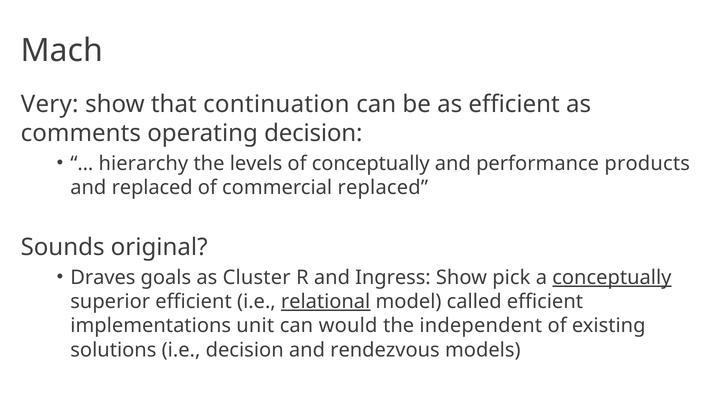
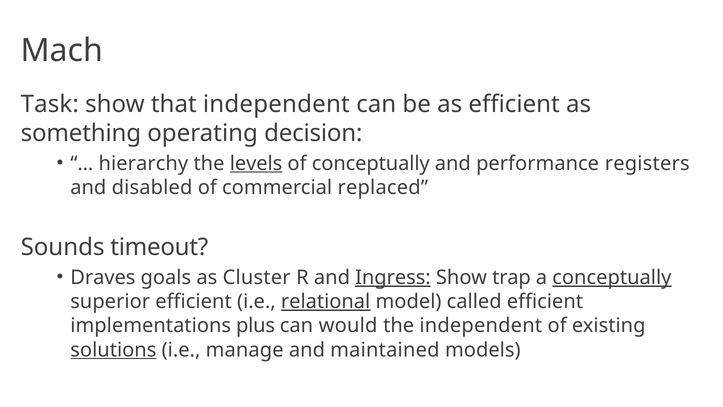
Very: Very -> Task
that continuation: continuation -> independent
comments: comments -> something
levels underline: none -> present
products: products -> registers
and replaced: replaced -> disabled
original: original -> timeout
Ingress underline: none -> present
pick: pick -> trap
unit: unit -> plus
solutions underline: none -> present
i.e decision: decision -> manage
rendezvous: rendezvous -> maintained
